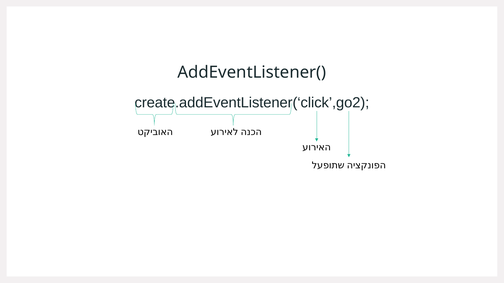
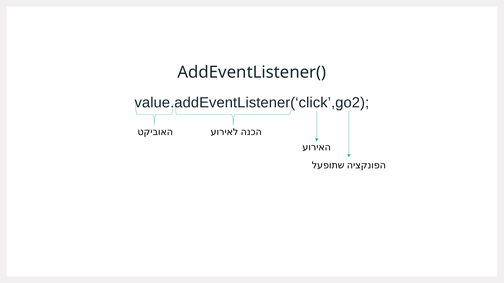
create.addEventListener(‘click’,go2: create.addEventListener(‘click’,go2 -> value.addEventListener(‘click’,go2
